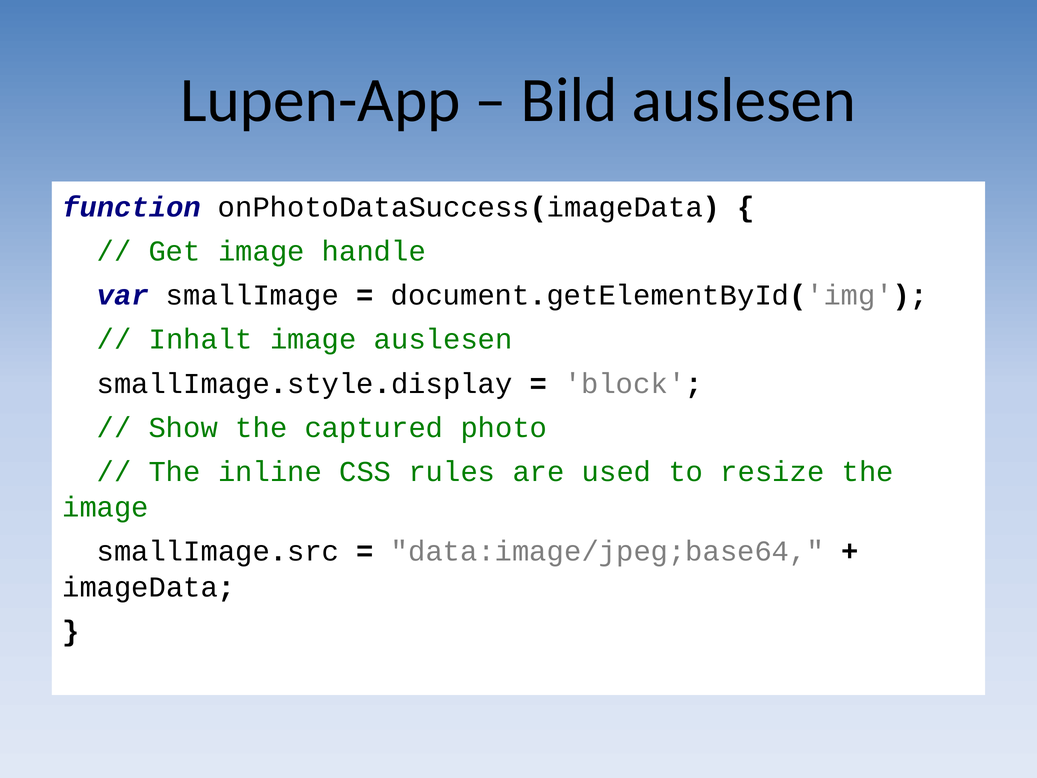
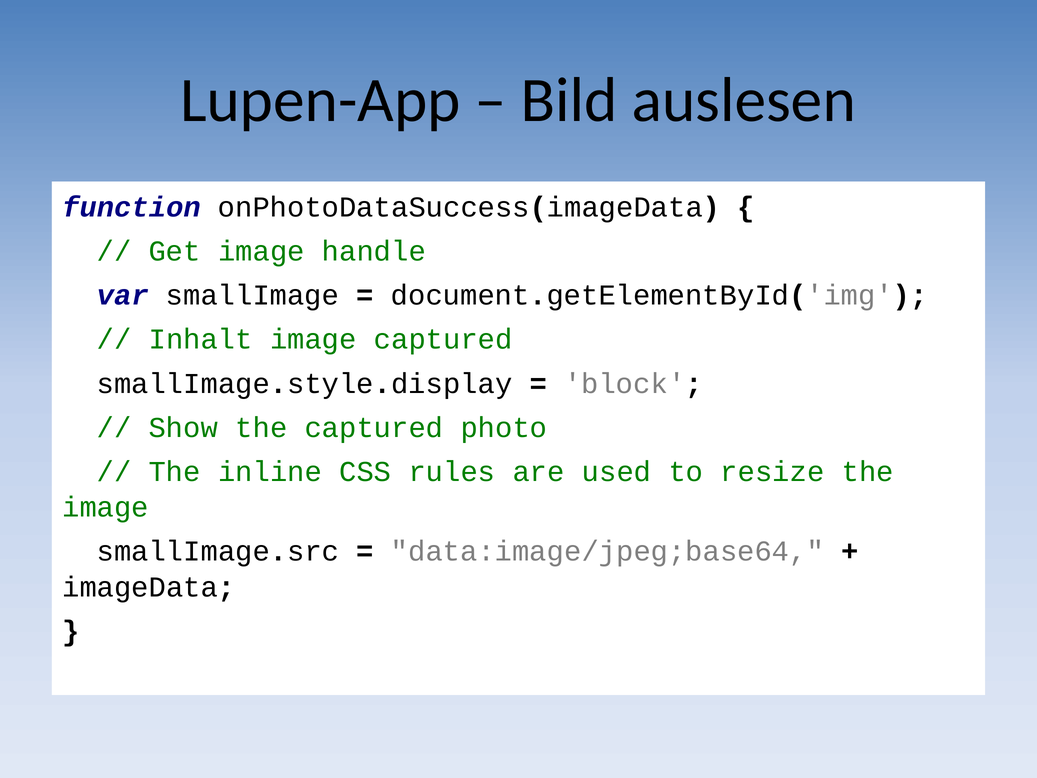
image auslesen: auslesen -> captured
